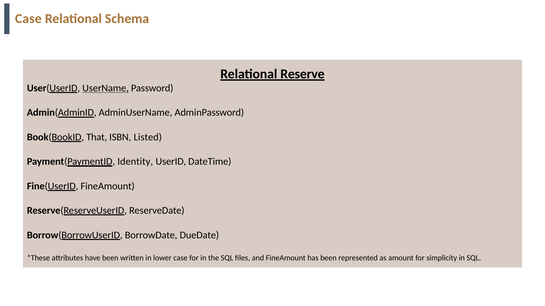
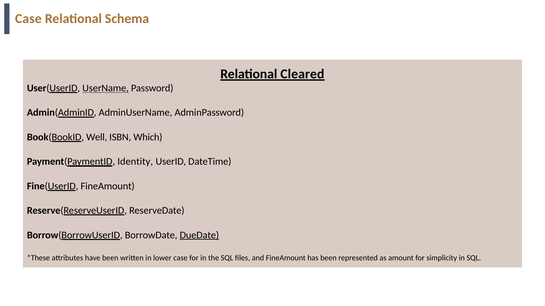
Reserve: Reserve -> Cleared
That: That -> Well
Listed: Listed -> Which
DueDate underline: none -> present
